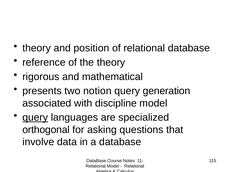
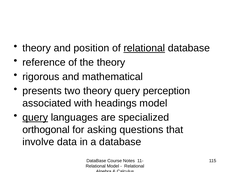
relational at (144, 48) underline: none -> present
two notion: notion -> theory
generation: generation -> perception
discipline: discipline -> headings
